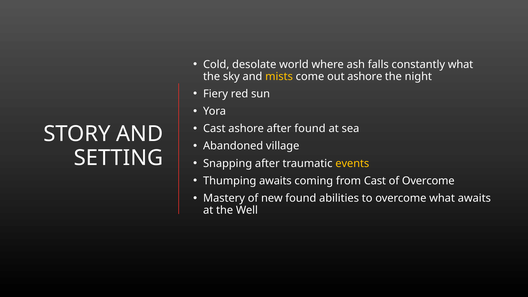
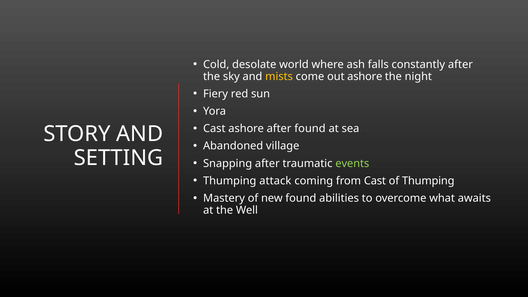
constantly what: what -> after
events colour: yellow -> light green
Thumping awaits: awaits -> attack
of Overcome: Overcome -> Thumping
